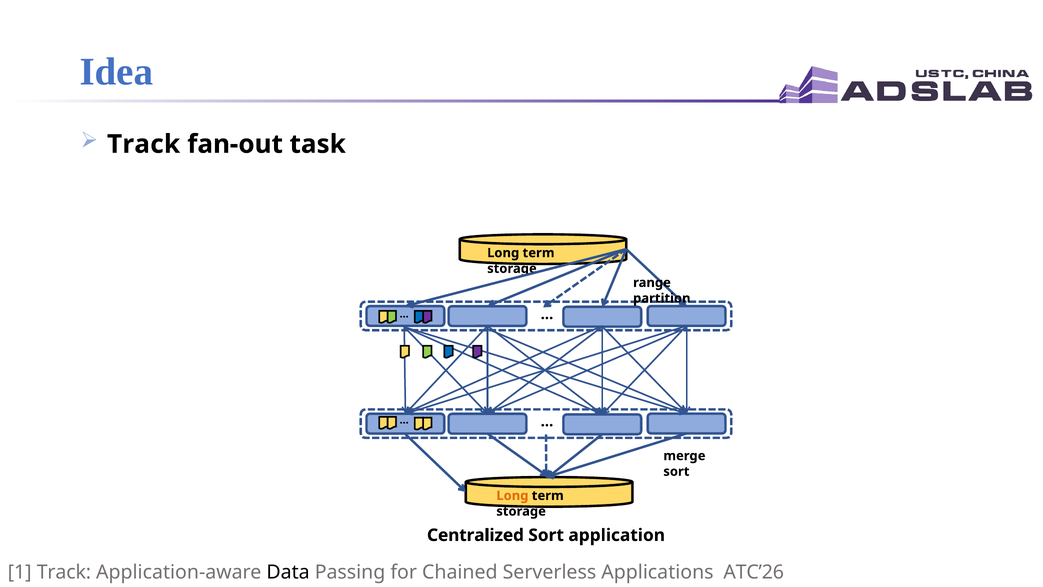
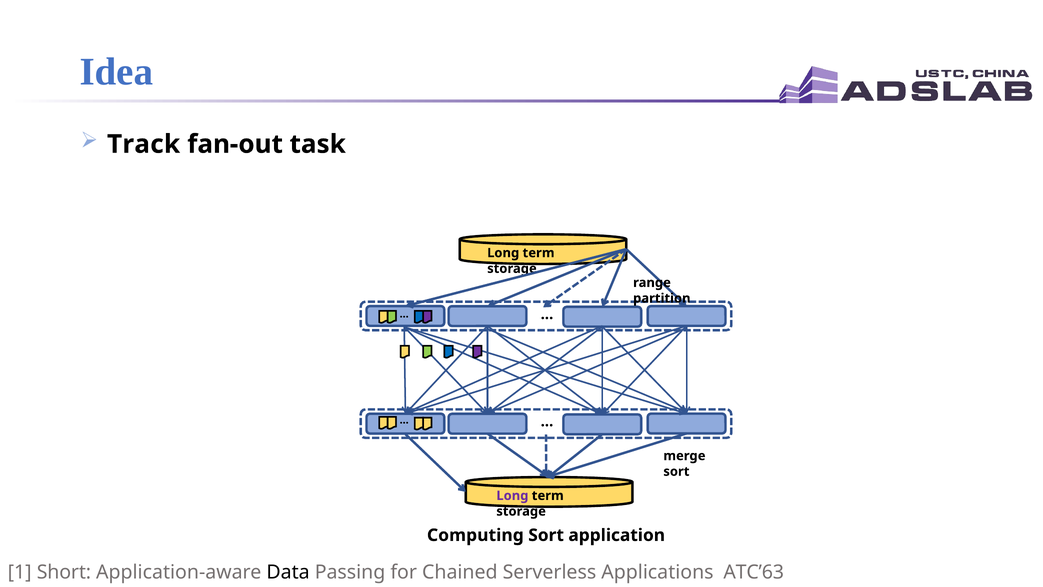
Long at (512, 495) colour: orange -> purple
Centralized: Centralized -> Computing
1 Track: Track -> Short
ATC’26: ATC’26 -> ATC’63
